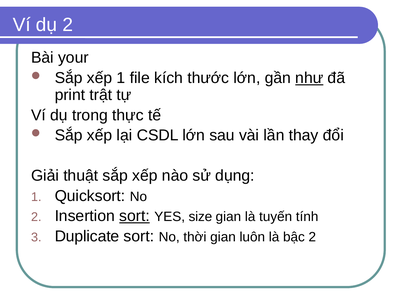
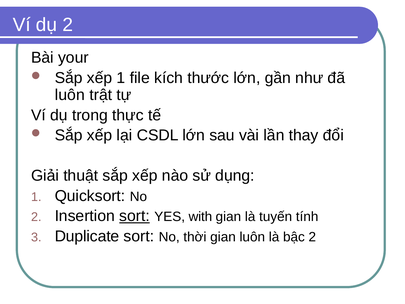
như underline: present -> none
print at (70, 95): print -> luôn
size: size -> with
